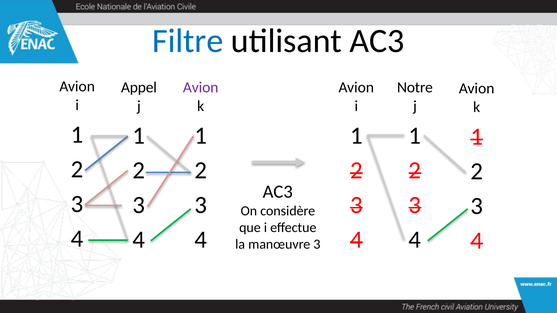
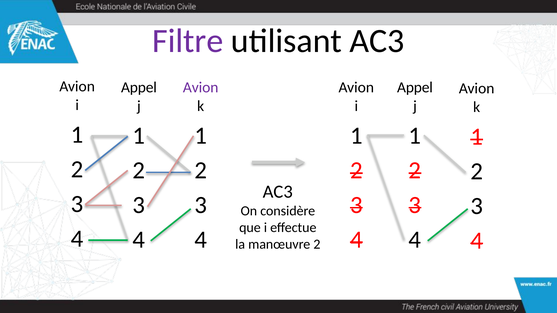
Filtre colour: blue -> purple
Notre at (415, 87): Notre -> Appel
manœuvre 3: 3 -> 2
